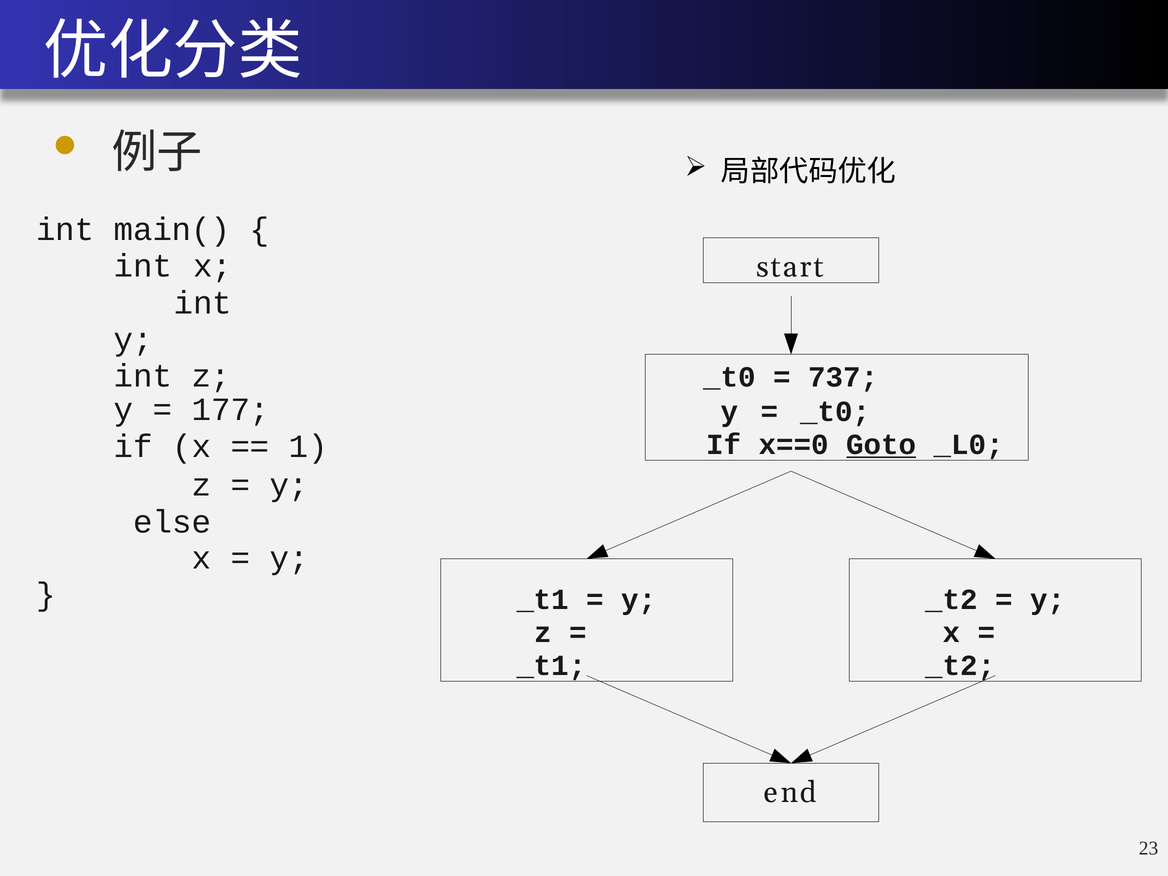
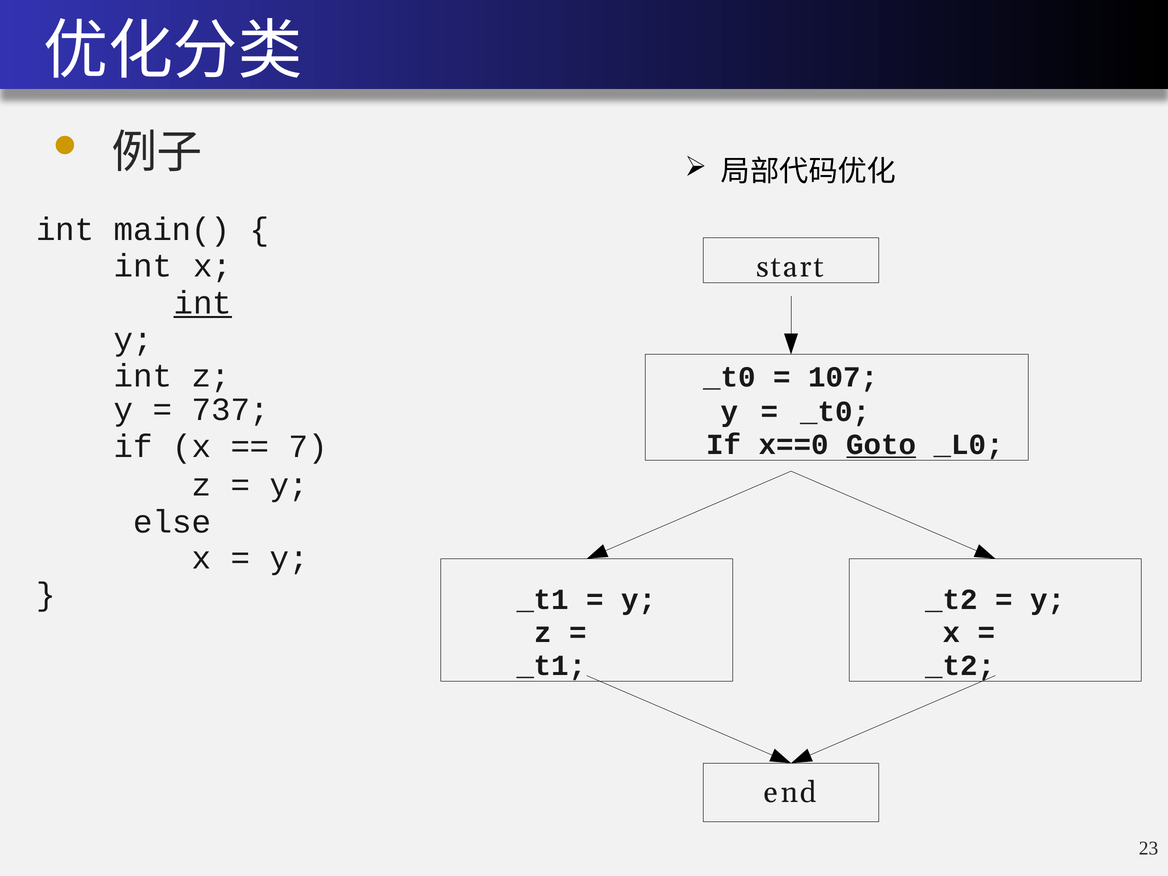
int at (203, 303) underline: none -> present
737: 737 -> 107
177: 177 -> 737
1: 1 -> 7
